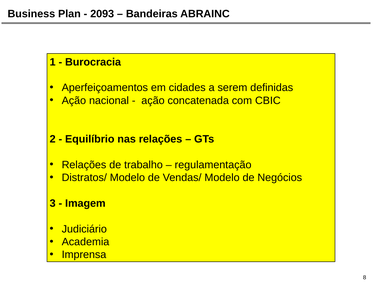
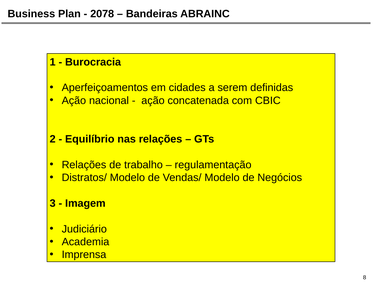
2093: 2093 -> 2078
